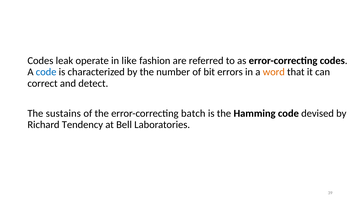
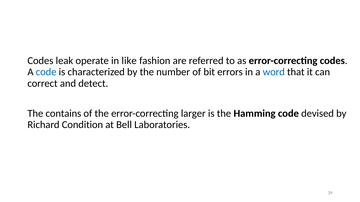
word colour: orange -> blue
sustains: sustains -> contains
batch: batch -> larger
Tendency: Tendency -> Condition
